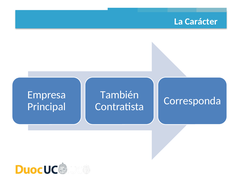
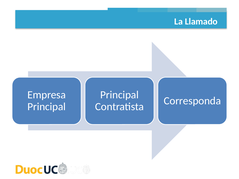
Carácter: Carácter -> Llamado
También at (120, 95): También -> Principal
